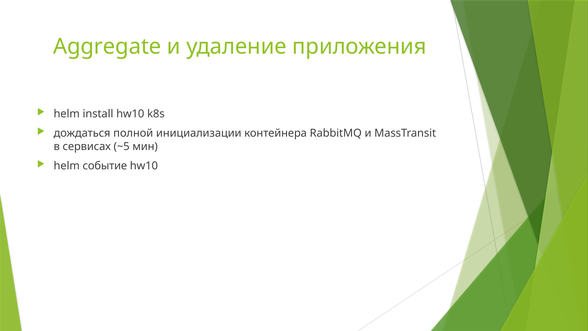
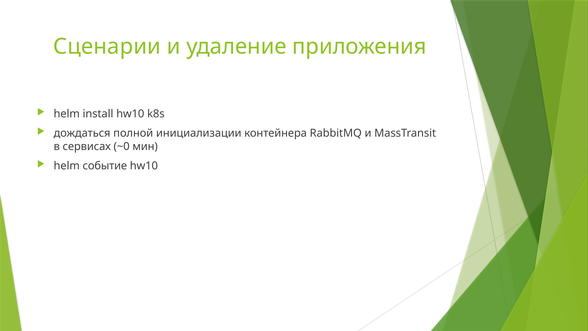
Aggregate: Aggregate -> Сценарии
~5: ~5 -> ~0
